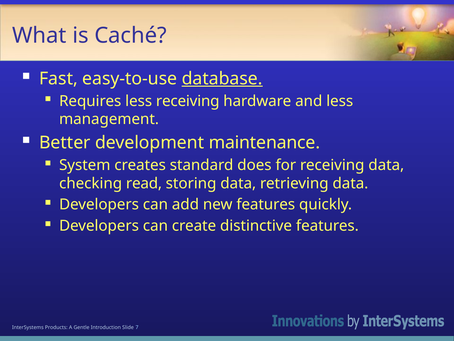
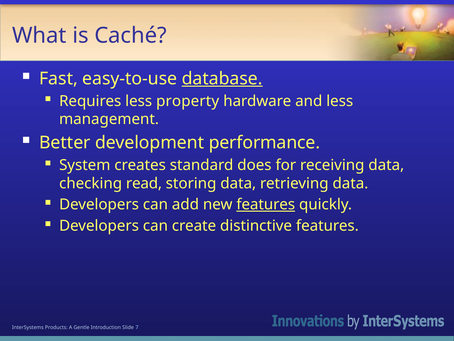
less receiving: receiving -> property
maintenance: maintenance -> performance
features at (266, 204) underline: none -> present
